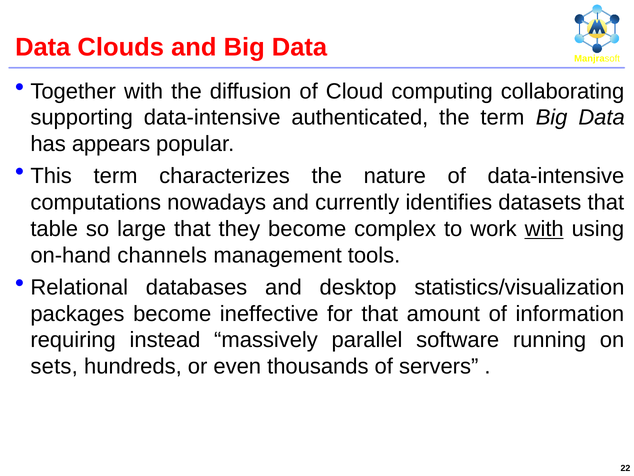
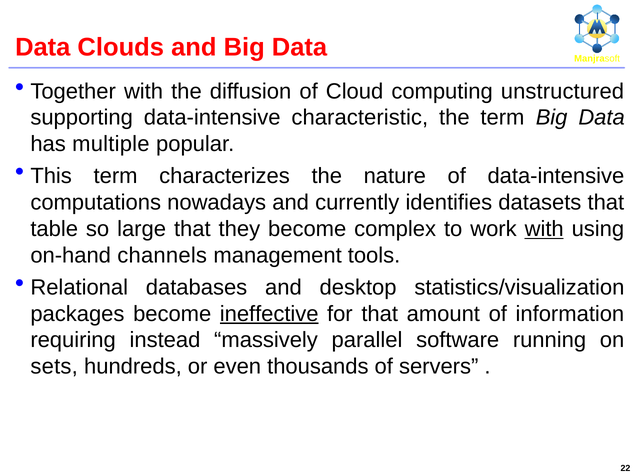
collaborating: collaborating -> unstructured
authenticated: authenticated -> characteristic
appears: appears -> multiple
ineffective underline: none -> present
